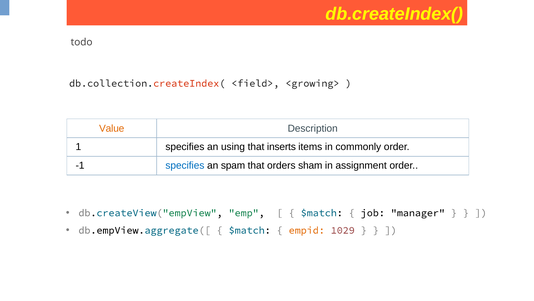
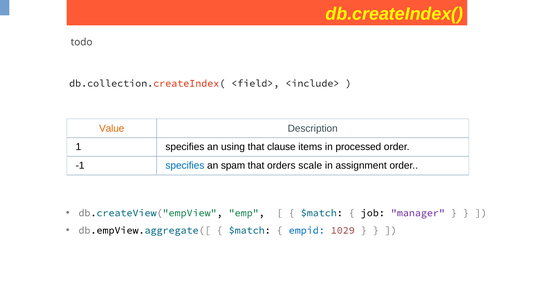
<growing>: <growing> -> <include>
inserts: inserts -> clause
commonly: commonly -> processed
sham: sham -> scale
manager colour: black -> purple
empid colour: orange -> blue
